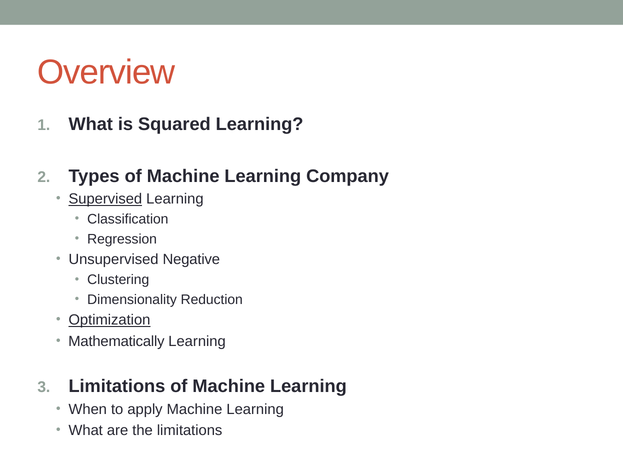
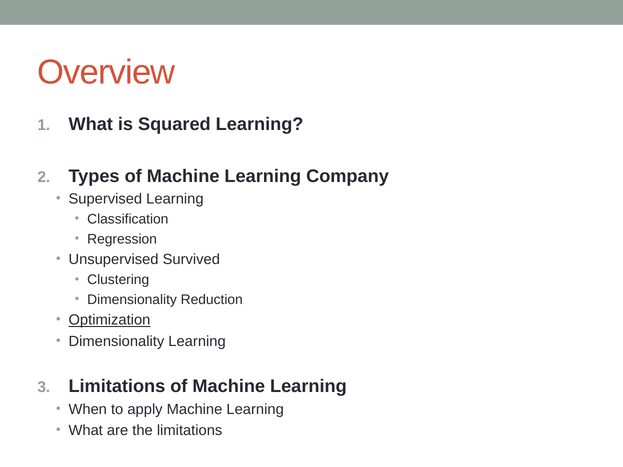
Supervised underline: present -> none
Negative: Negative -> Survived
Mathematically at (116, 341): Mathematically -> Dimensionality
